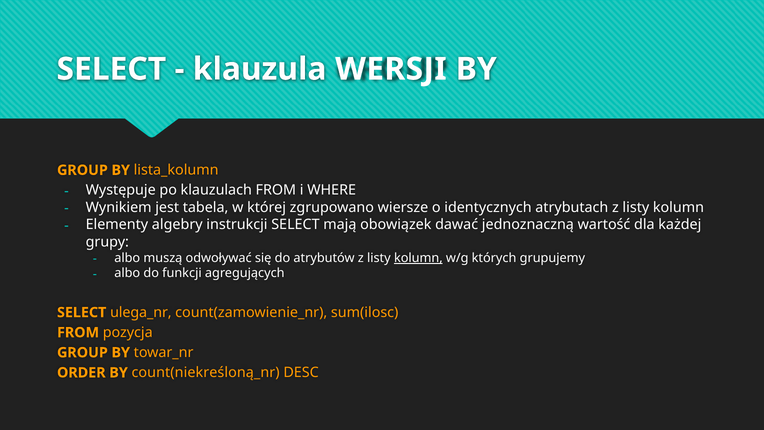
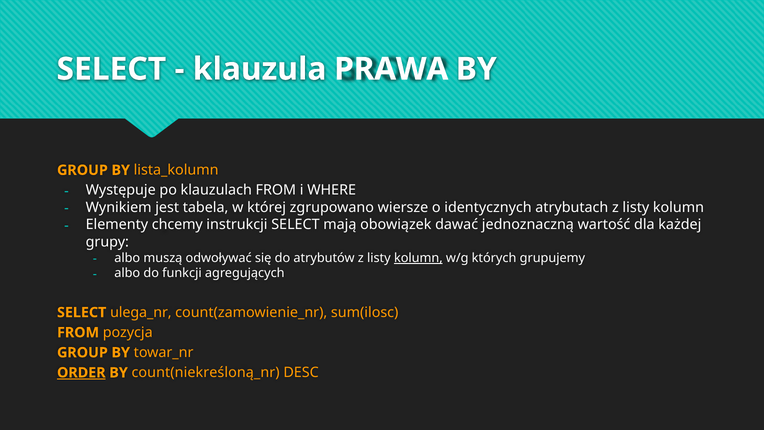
WERSJI: WERSJI -> PRAWA
algebry: algebry -> chcemy
ORDER underline: none -> present
